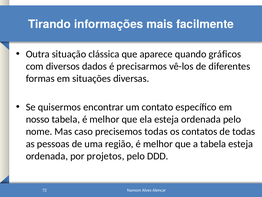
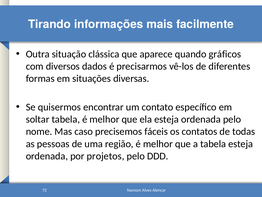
nosso: nosso -> soltar
precisemos todas: todas -> fáceis
